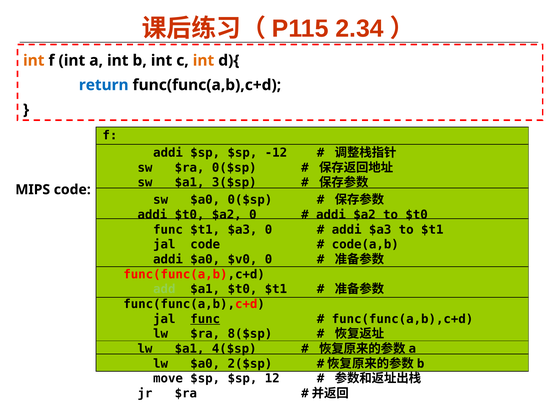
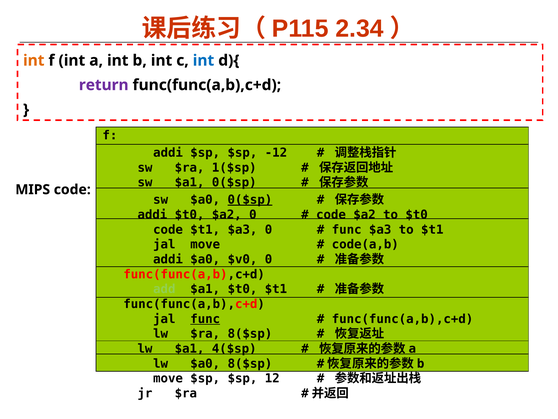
int at (203, 60) colour: orange -> blue
return colour: blue -> purple
$ra 0($sp: 0($sp -> 1($sp
$a1 3($sp: 3($sp -> 0($sp
0($sp at (250, 200) underline: none -> present
addi at (331, 214): addi -> code
func at (168, 229): func -> code
addi at (347, 229): addi -> func
jal code: code -> move
$a0 2($sp: 2($sp -> 8($sp
